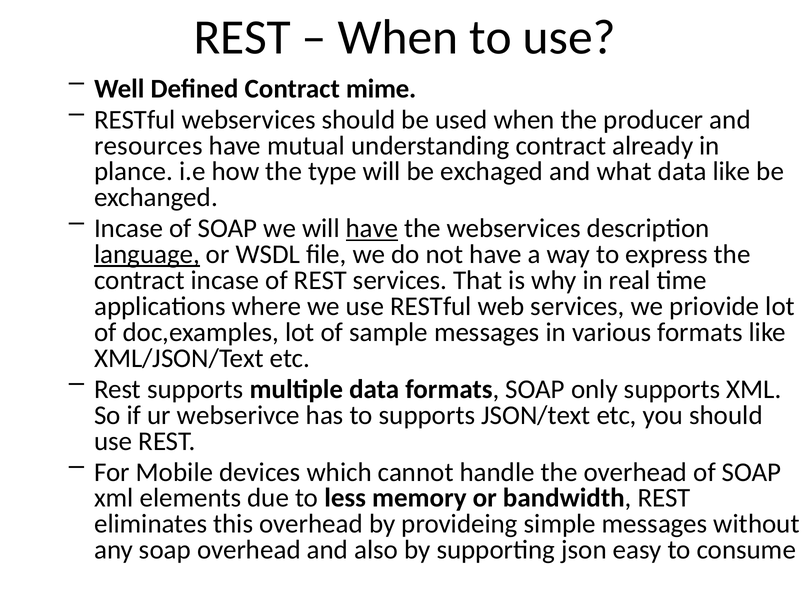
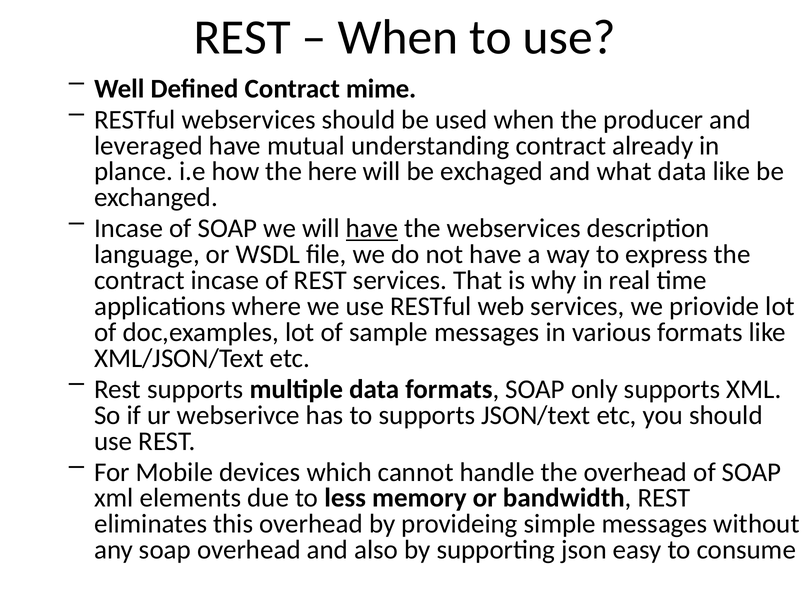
resources: resources -> leveraged
type: type -> here
language underline: present -> none
